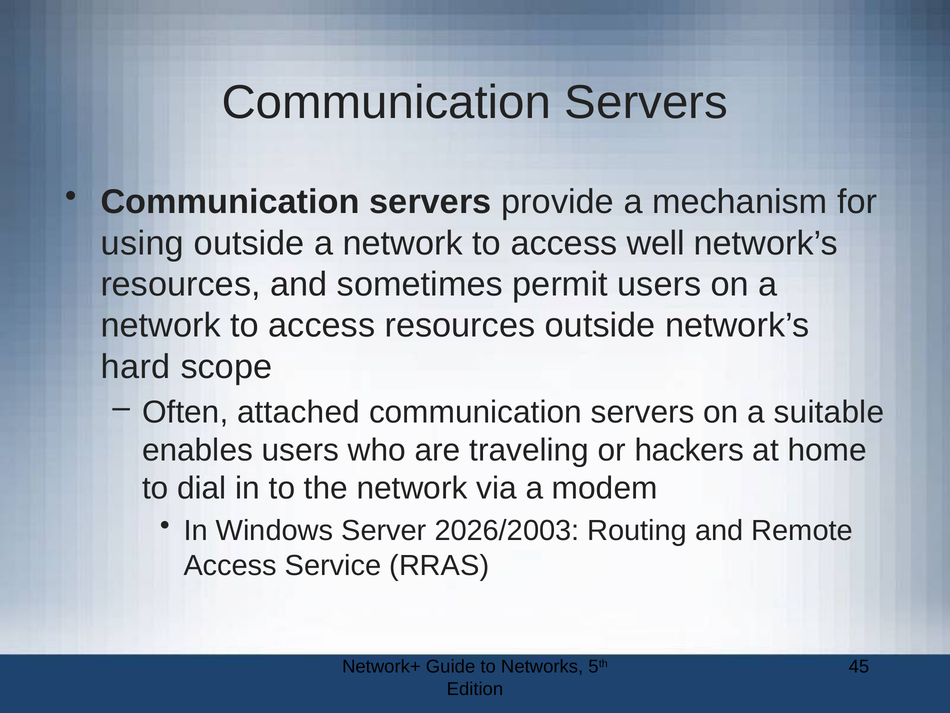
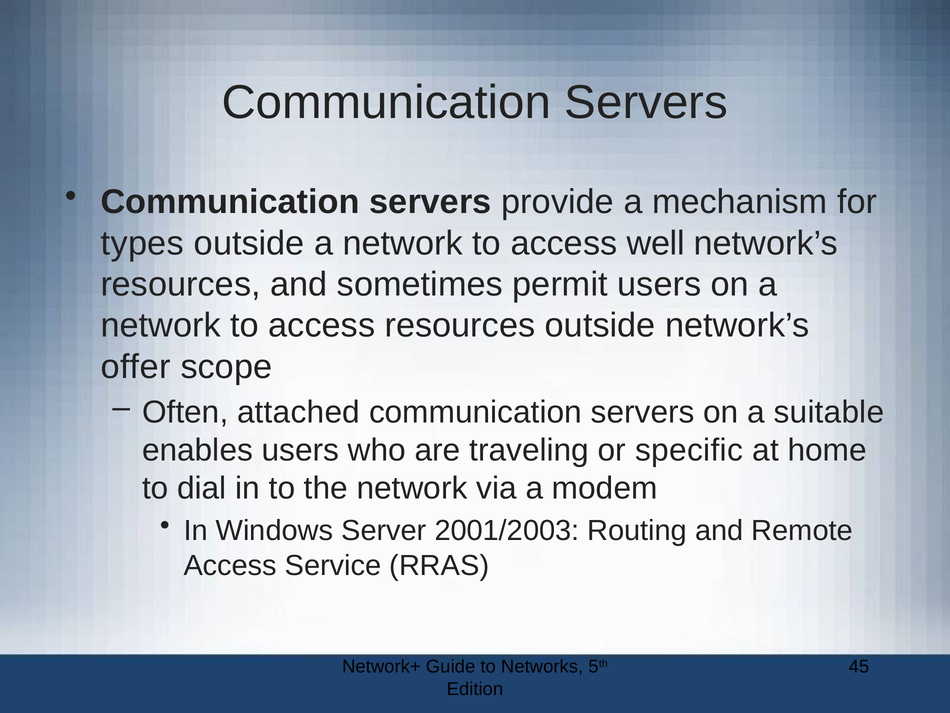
using: using -> types
hard: hard -> offer
hackers: hackers -> specific
2026/2003: 2026/2003 -> 2001/2003
